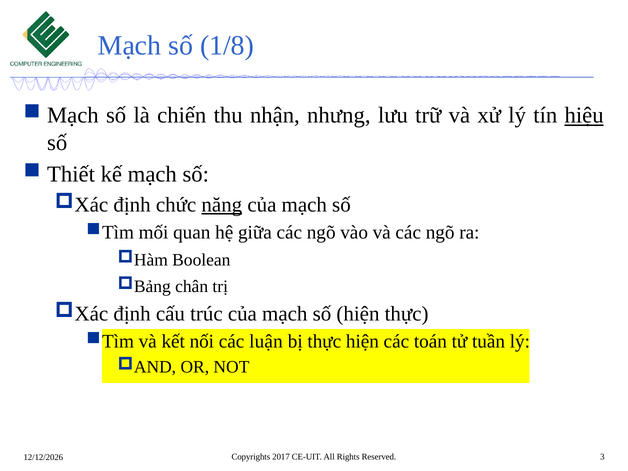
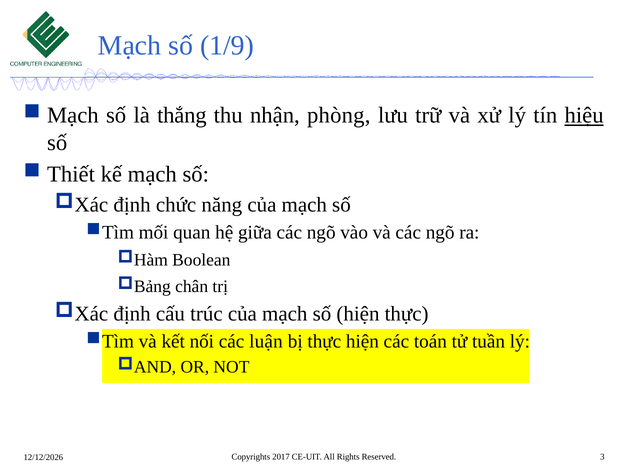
1/8: 1/8 -> 1/9
chiến: chiến -> thắng
nhưng: nhưng -> phòng
năng underline: present -> none
